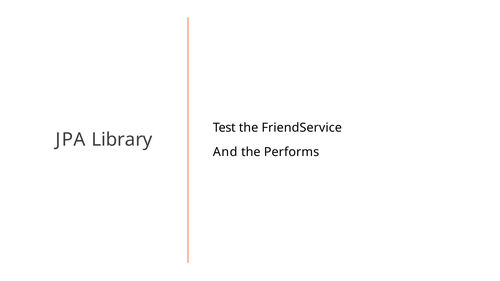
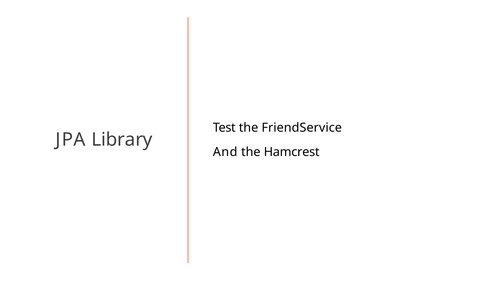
Performs: Performs -> Hamcrest
